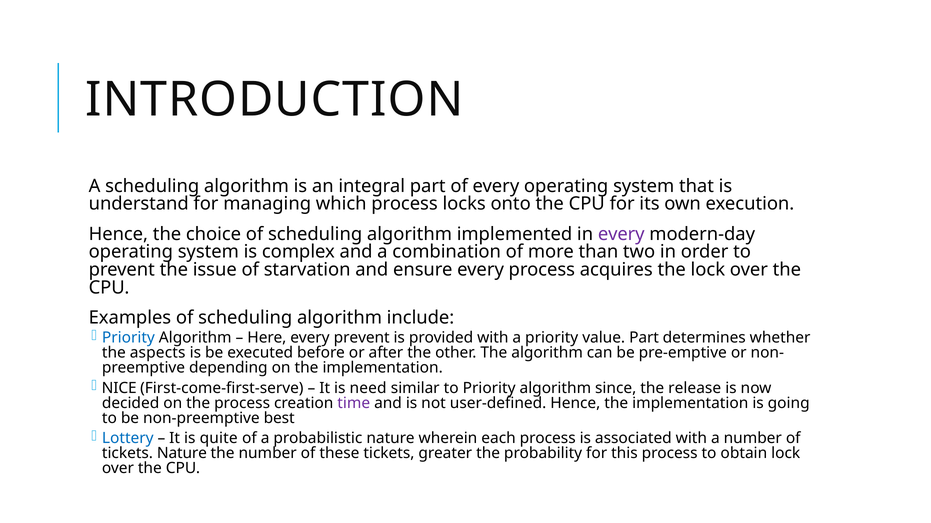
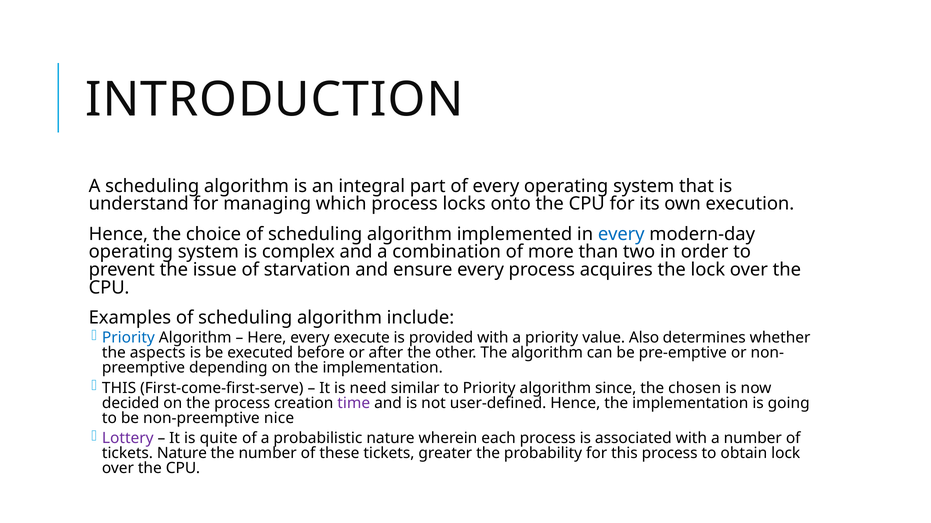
every at (621, 234) colour: purple -> blue
every prevent: prevent -> execute
value Part: Part -> Also
NICE at (119, 388): NICE -> THIS
release: release -> chosen
best: best -> nice
Lottery colour: blue -> purple
